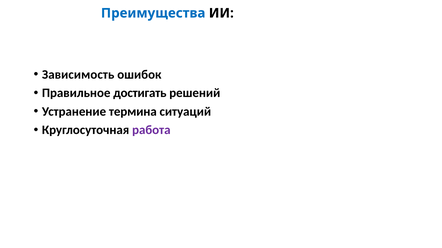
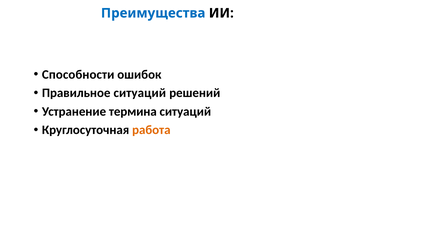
Зависимость: Зависимость -> Способности
Правильное достигать: достигать -> ситуаций
работа colour: purple -> orange
